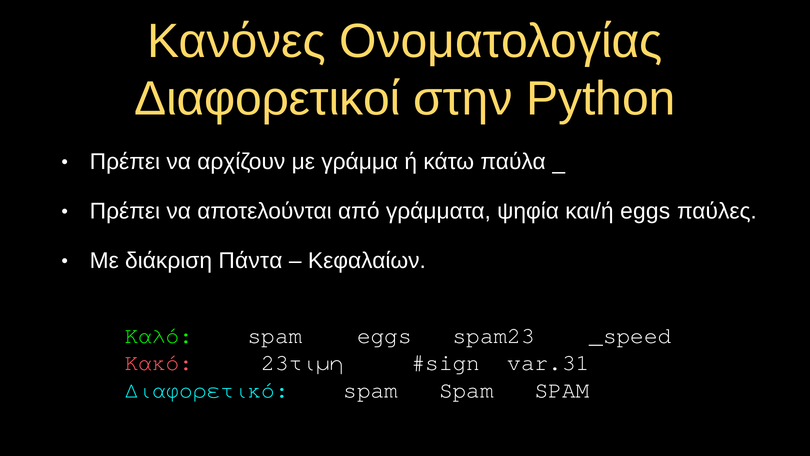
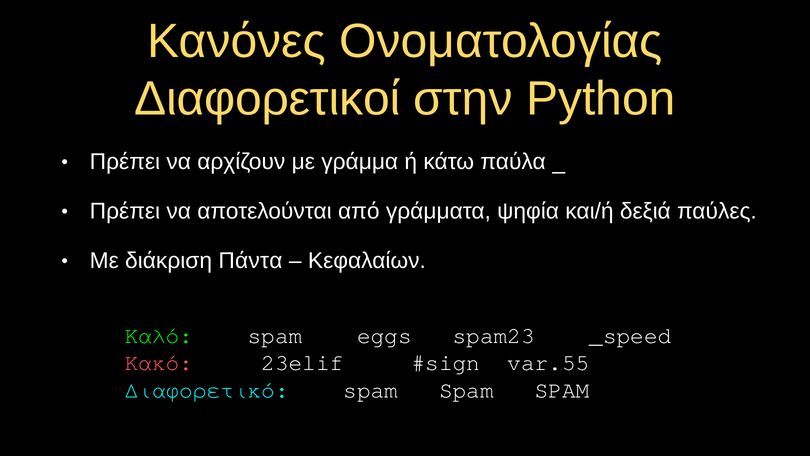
και/ή eggs: eggs -> δεξιά
23τιμή: 23τιμή -> 23elif
var.31: var.31 -> var.55
